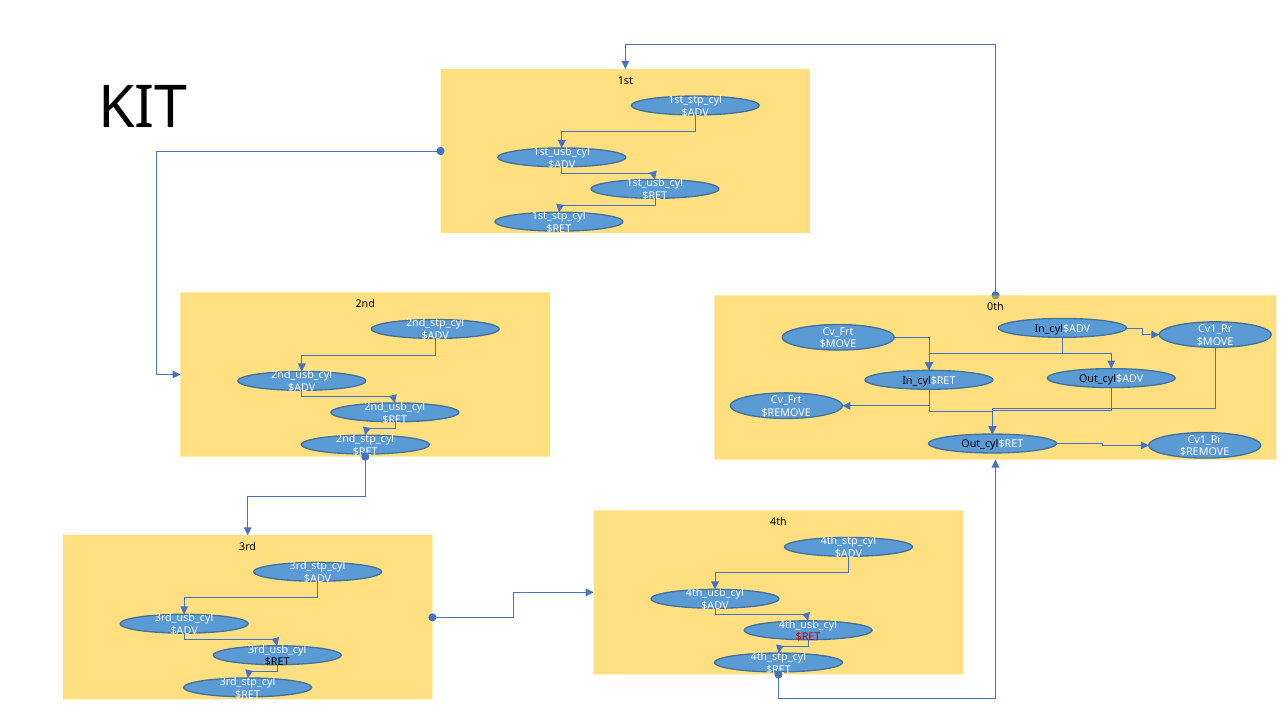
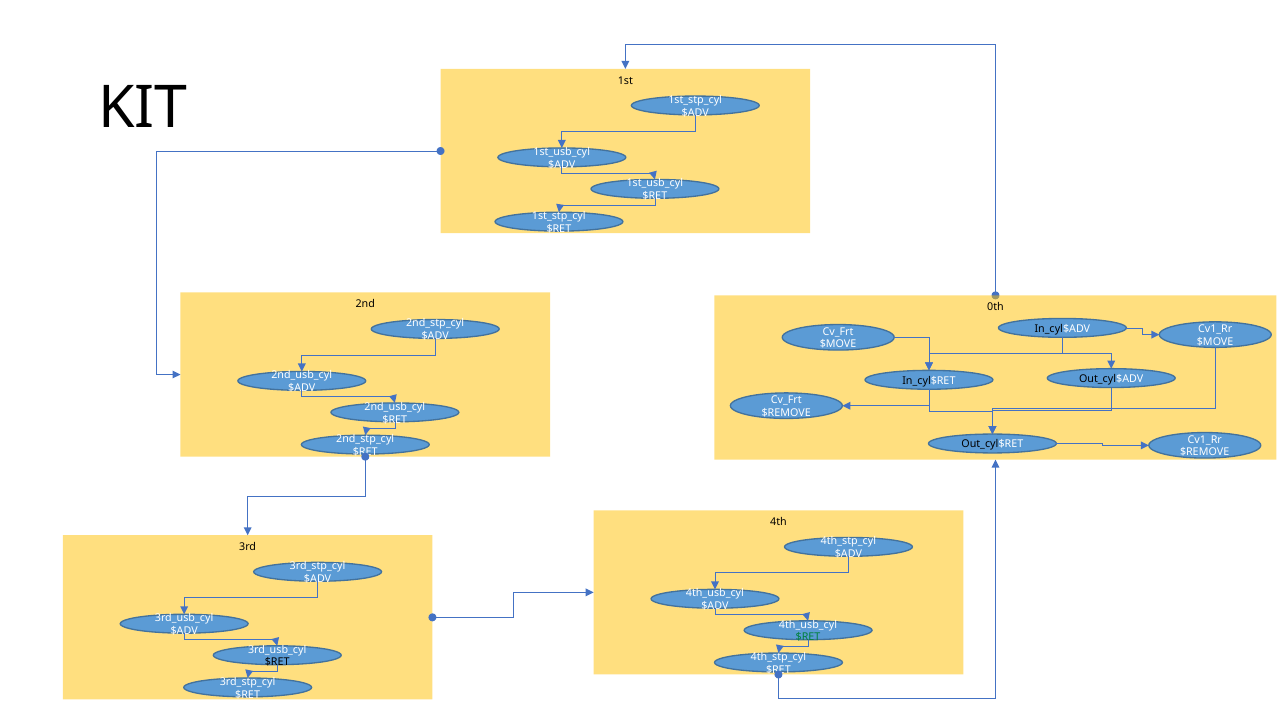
$RET at (808, 638) colour: red -> green
